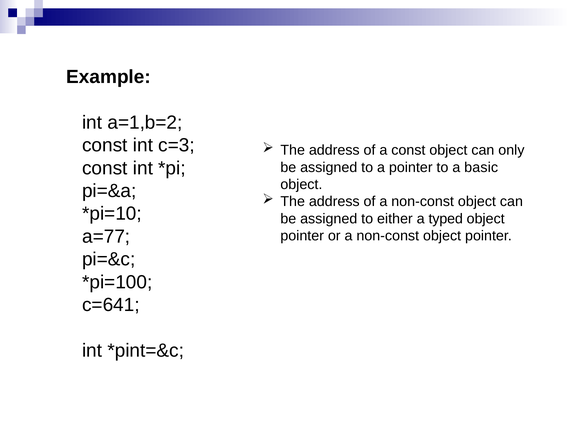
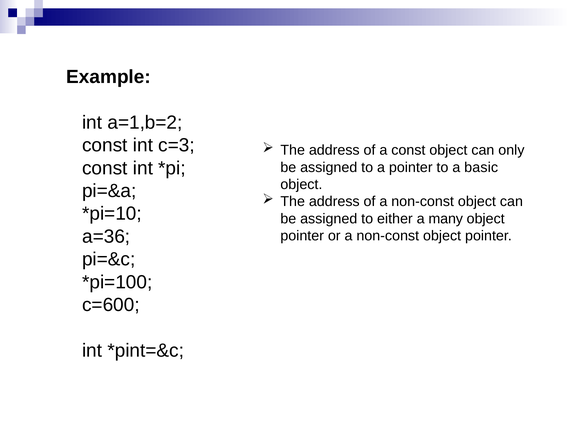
typed: typed -> many
a=77: a=77 -> a=36
c=641: c=641 -> c=600
